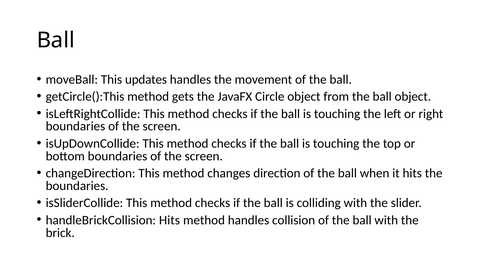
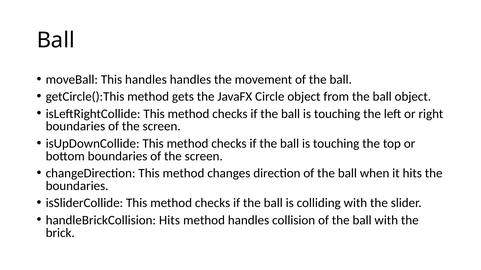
This updates: updates -> handles
